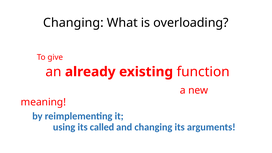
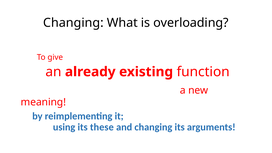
called: called -> these
